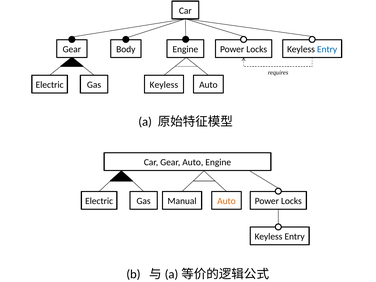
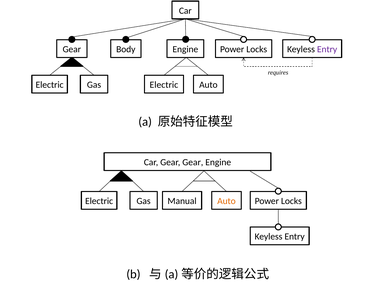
Entry at (327, 49) colour: blue -> purple
Keyless at (164, 85): Keyless -> Electric
Gear Auto: Auto -> Gear
